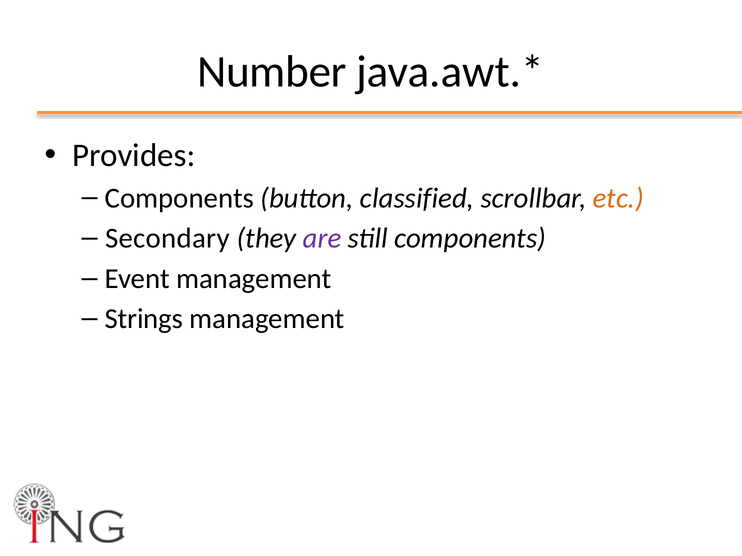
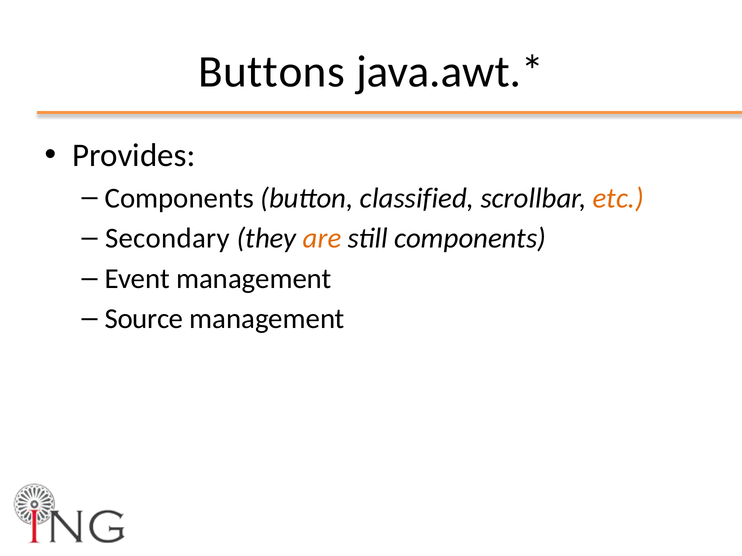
Number: Number -> Buttons
are colour: purple -> orange
Strings: Strings -> Source
